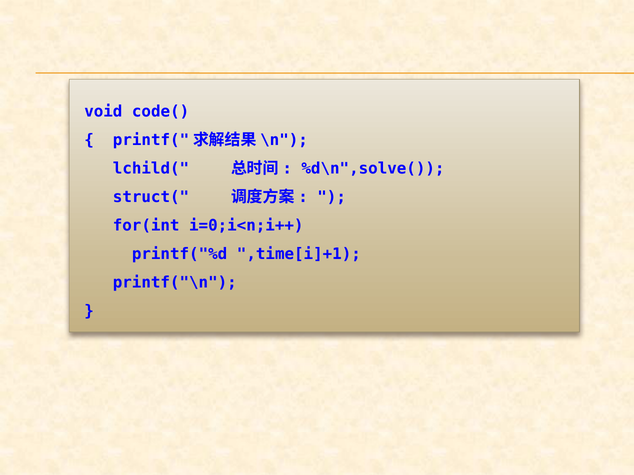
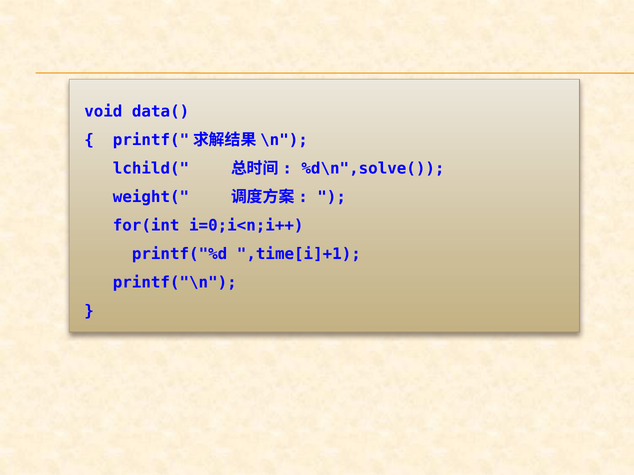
code(: code( -> data(
struct(: struct( -> weight(
